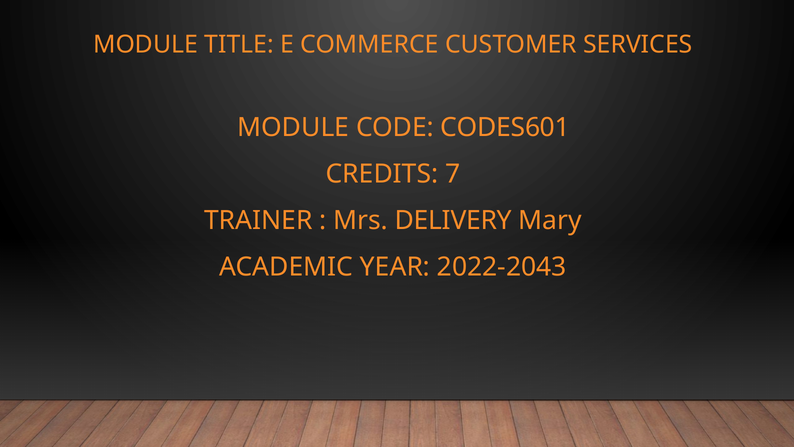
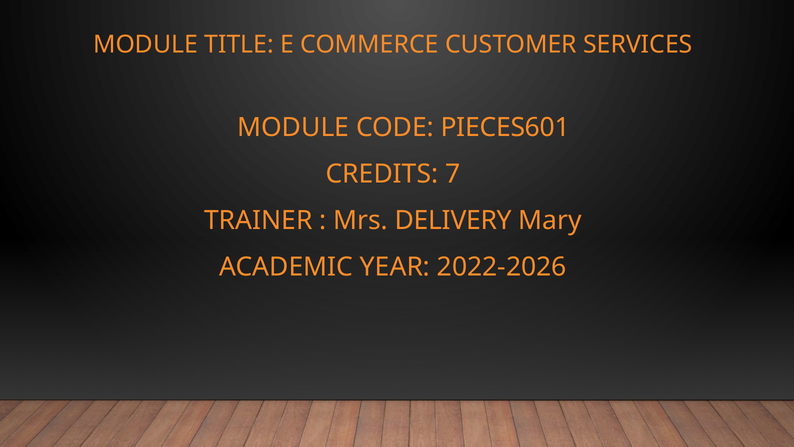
CODES601: CODES601 -> PIECES601
2022-2043: 2022-2043 -> 2022-2026
